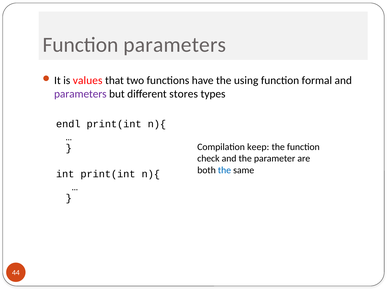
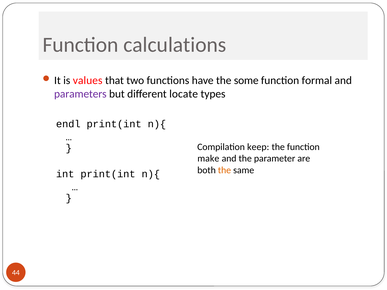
Function parameters: parameters -> calculations
using: using -> some
stores: stores -> locate
check: check -> make
the at (224, 170) colour: blue -> orange
